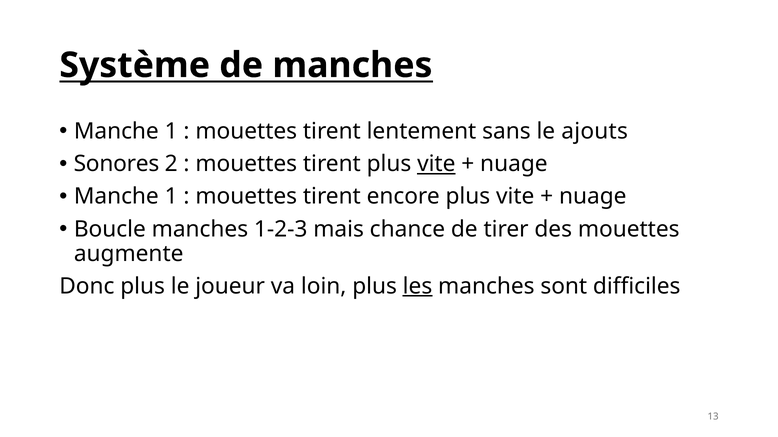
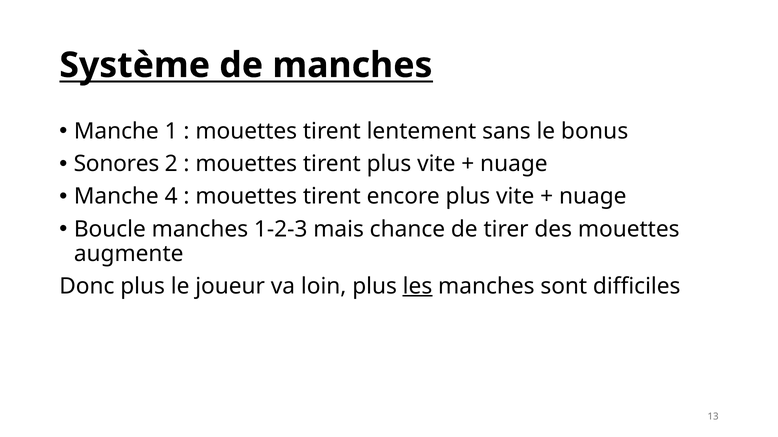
ajouts: ajouts -> bonus
vite at (436, 164) underline: present -> none
1 at (171, 197): 1 -> 4
